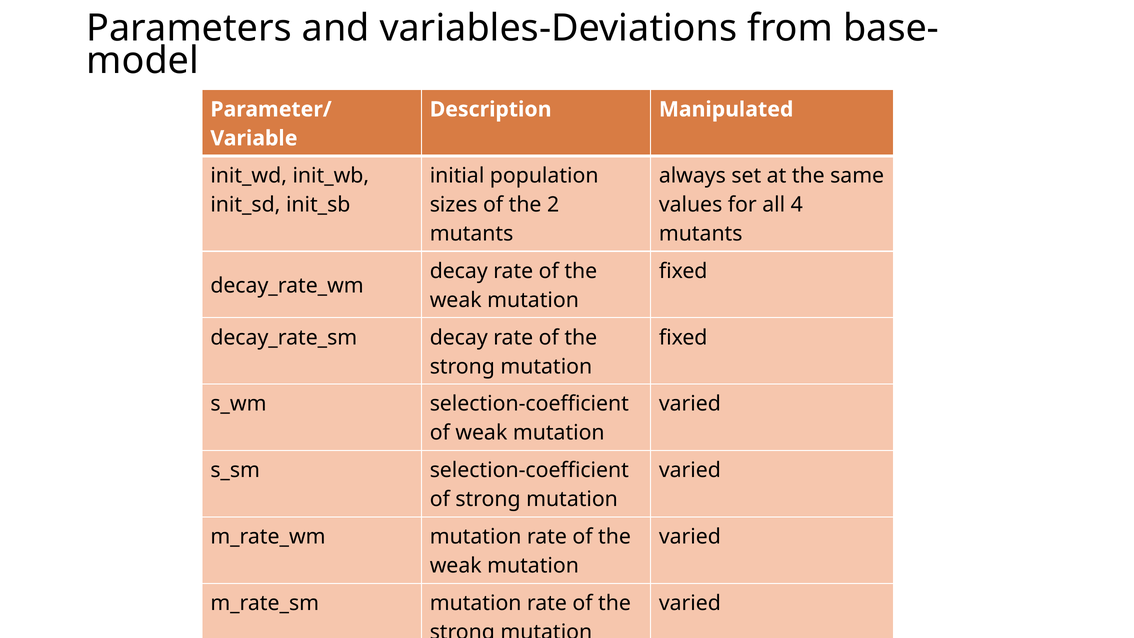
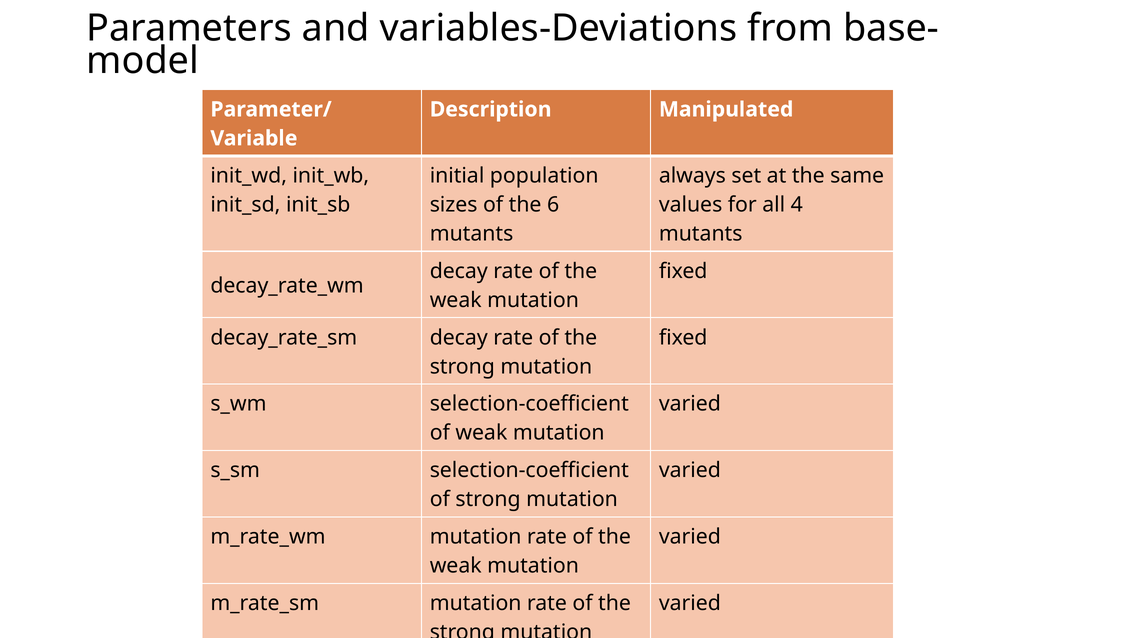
2: 2 -> 6
